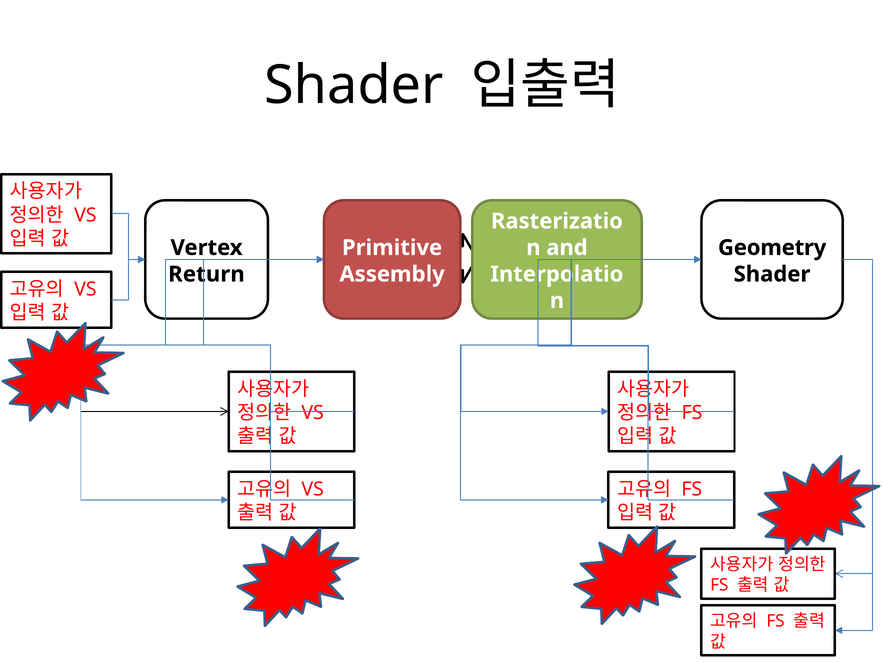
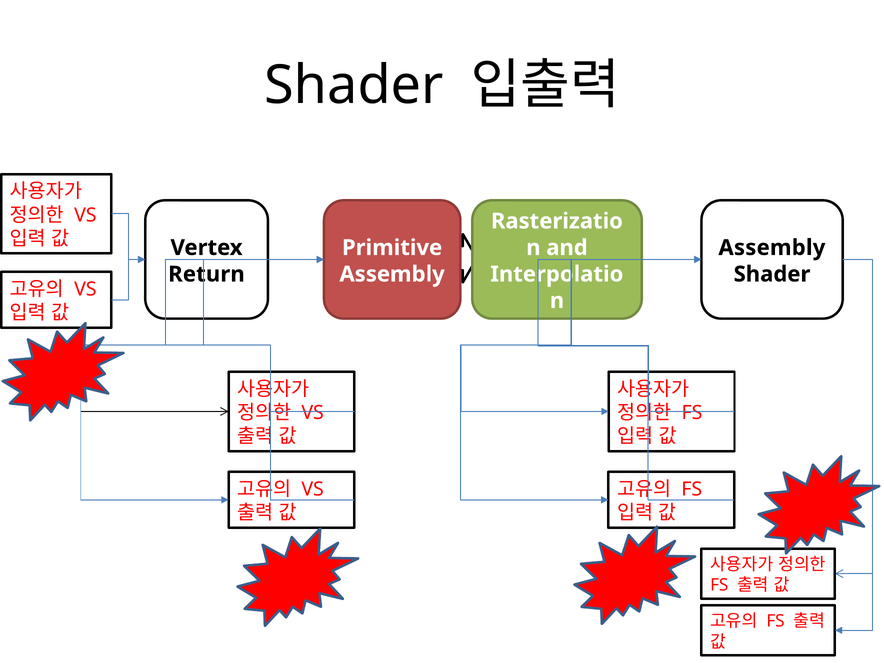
Geometry at (772, 248): Geometry -> Assembly
